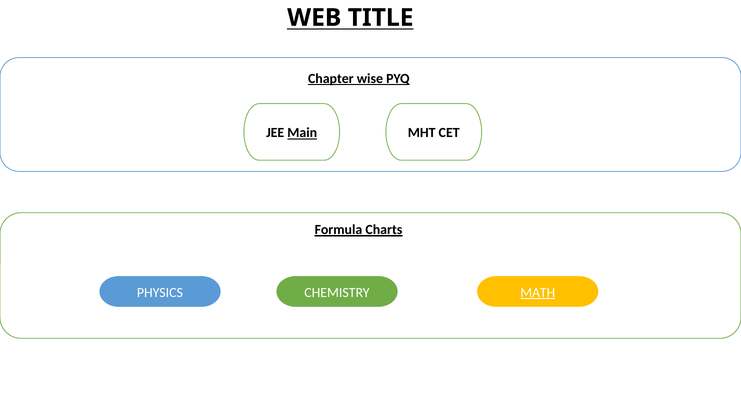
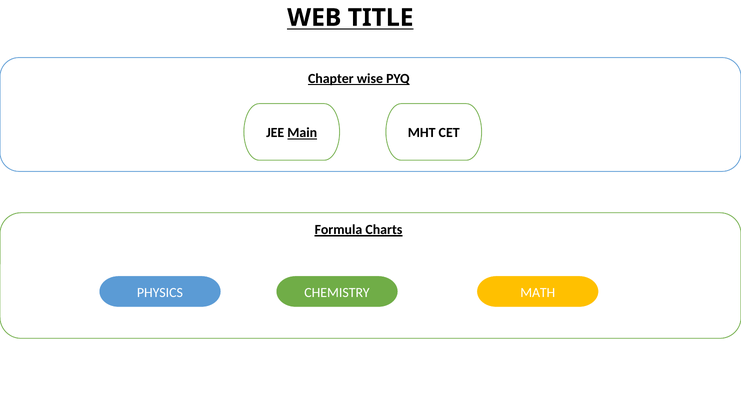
MATH underline: present -> none
